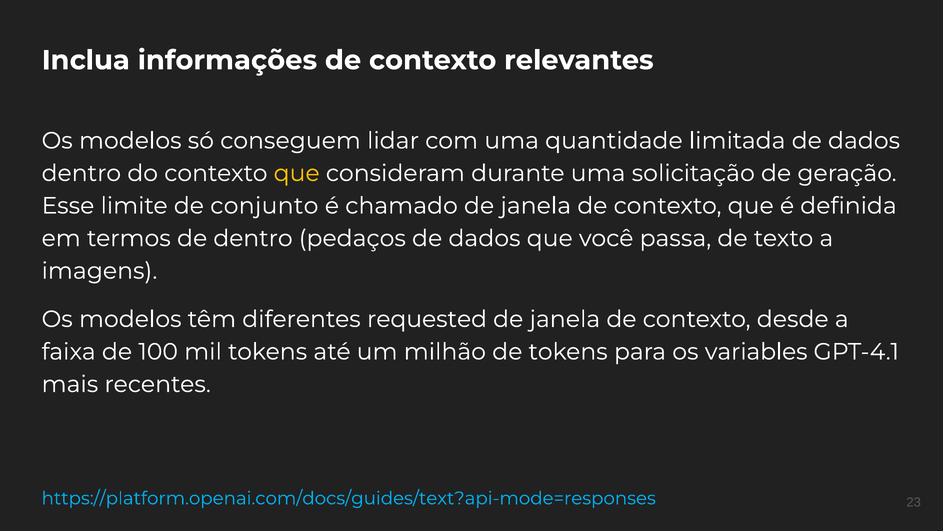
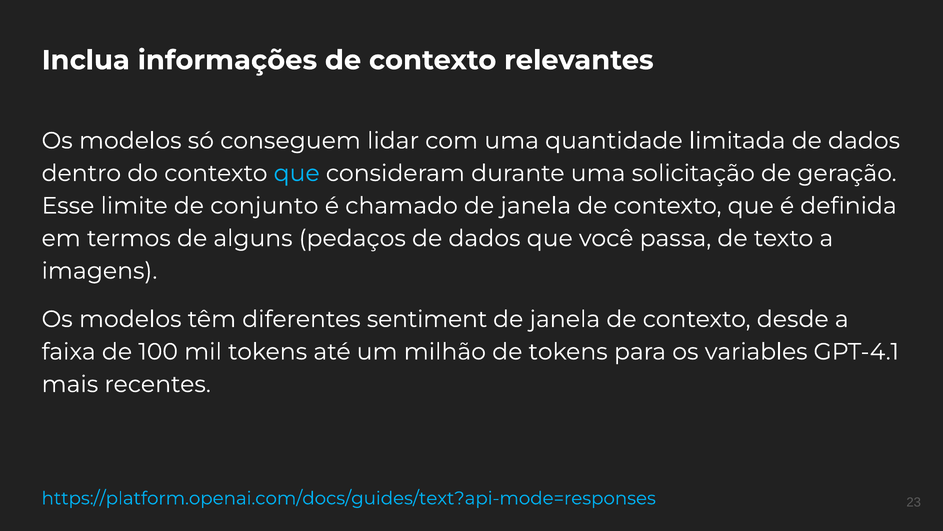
que at (297, 173) colour: yellow -> light blue
de dentro: dentro -> alguns
requested: requested -> sentiment
